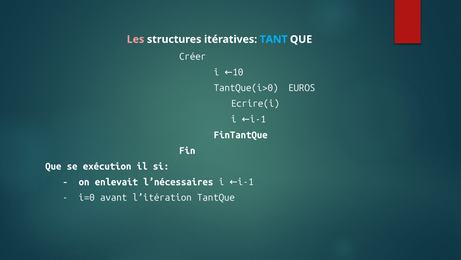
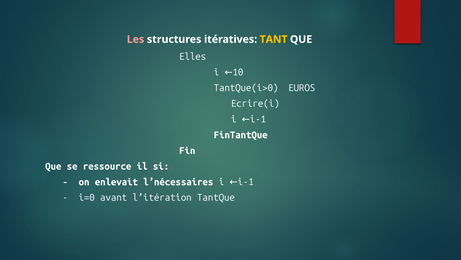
TANT colour: light blue -> yellow
Créer: Créer -> Elles
exécution: exécution -> ressource
